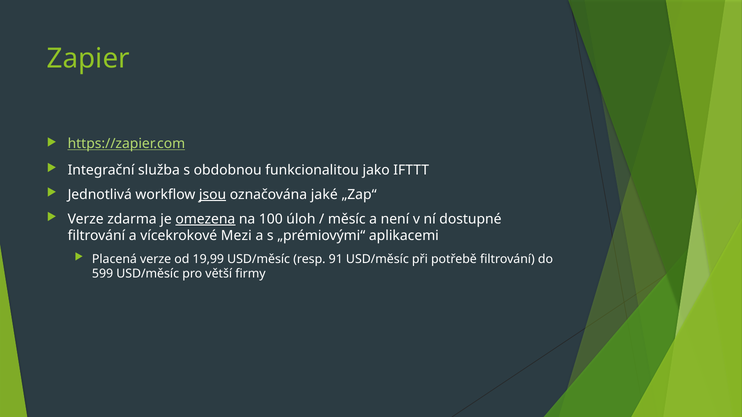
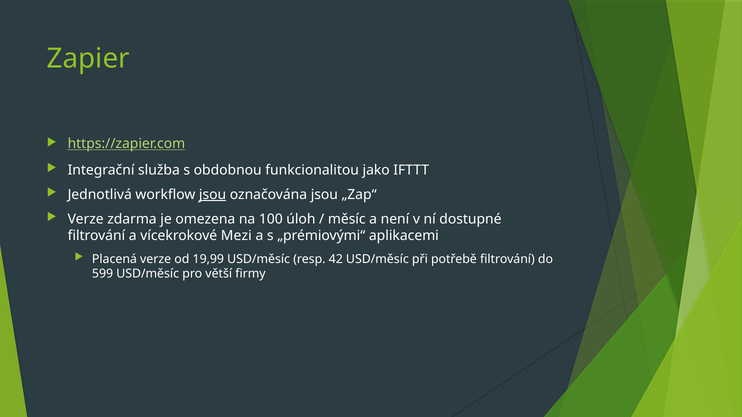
označována jaké: jaké -> jsou
omezena underline: present -> none
91: 91 -> 42
